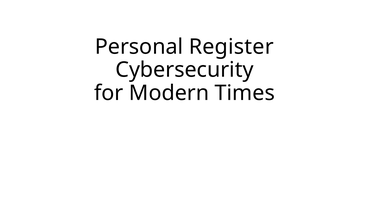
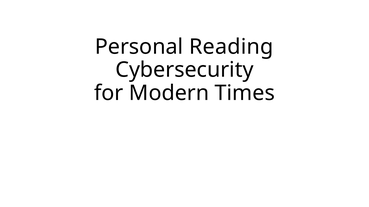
Register: Register -> Reading
